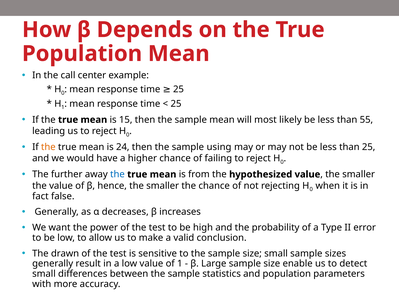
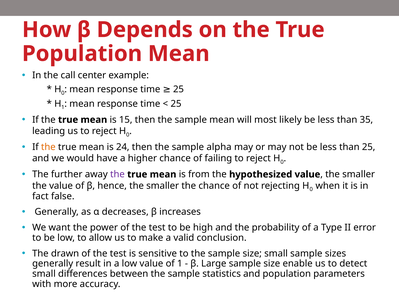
55: 55 -> 35
using: using -> alpha
the at (117, 175) colour: blue -> purple
